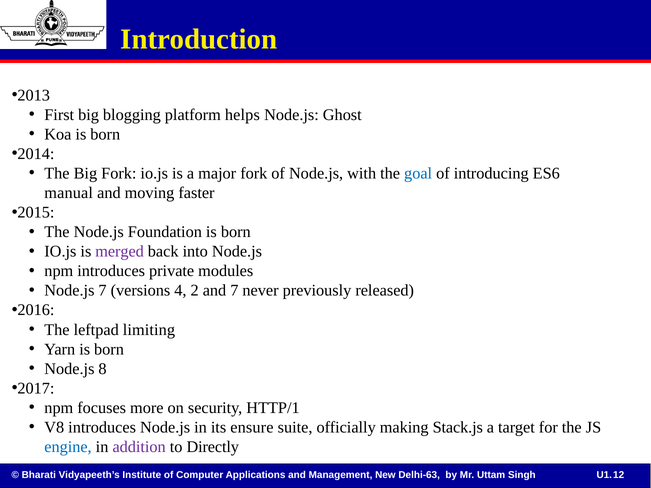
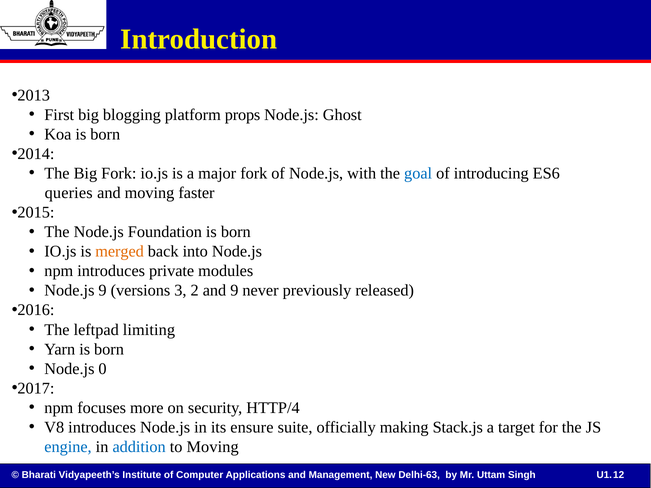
helps: helps -> props
manual: manual -> queries
merged colour: purple -> orange
Node.js 7: 7 -> 9
4: 4 -> 3
and 7: 7 -> 9
8: 8 -> 0
HTTP/1: HTTP/1 -> HTTP/4
addition colour: purple -> blue
to Directly: Directly -> Moving
